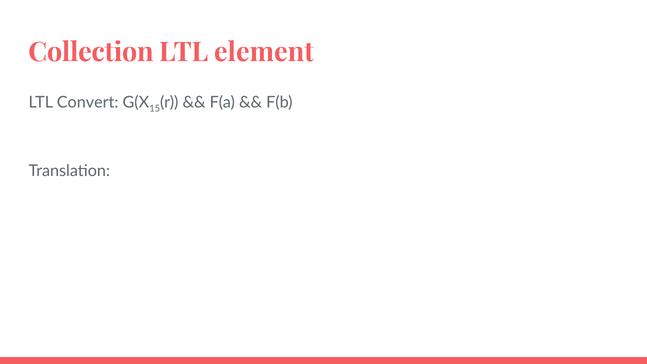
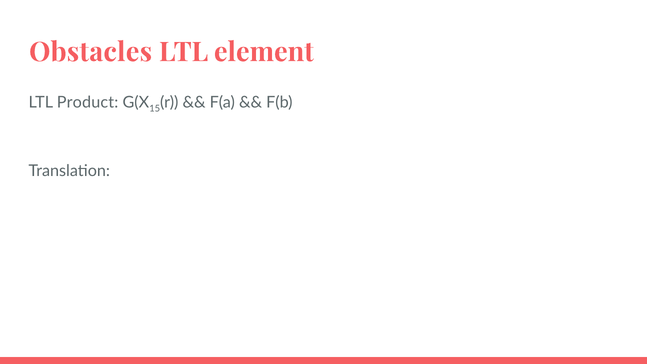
Collection: Collection -> Obstacles
Convert: Convert -> Product
